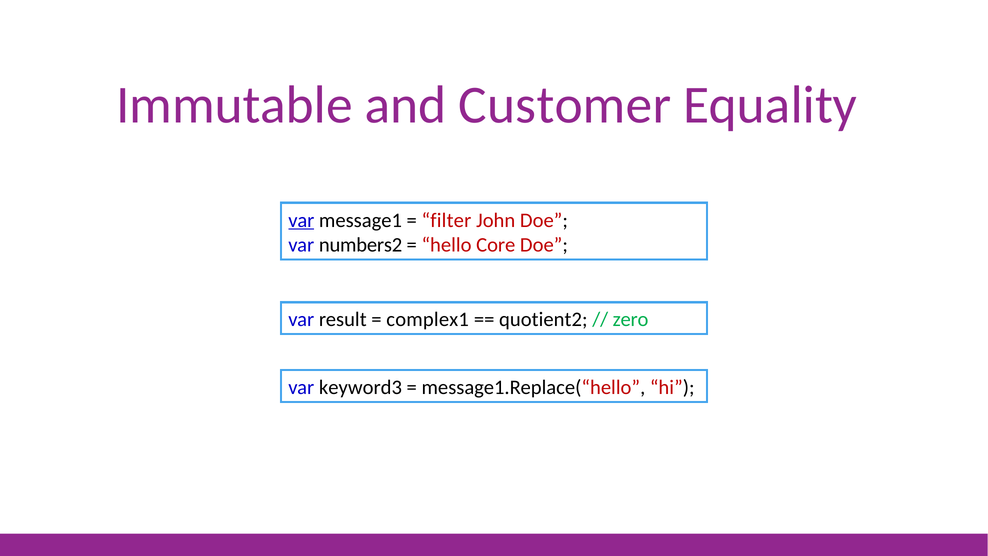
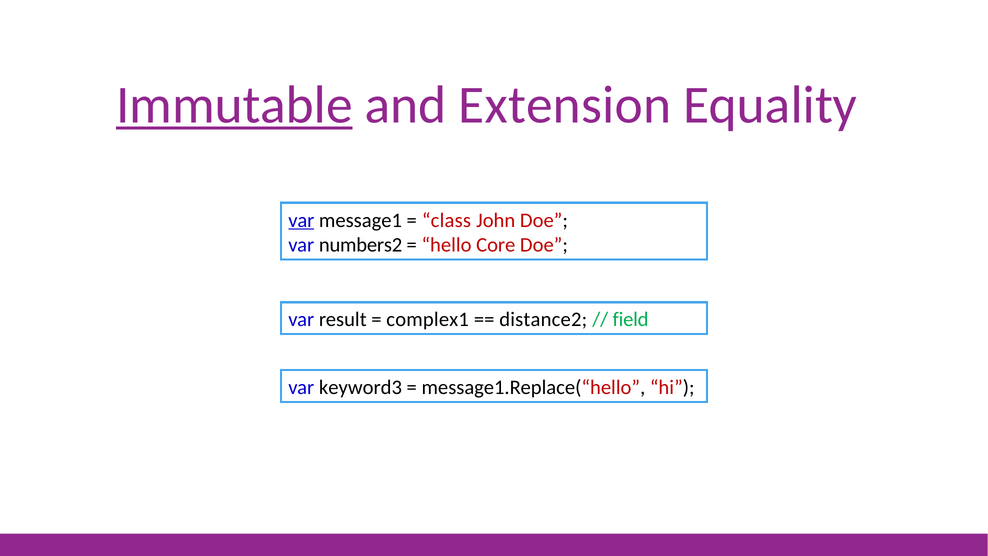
Immutable underline: none -> present
Customer: Customer -> Extension
filter: filter -> class
quotient2: quotient2 -> distance2
zero: zero -> field
